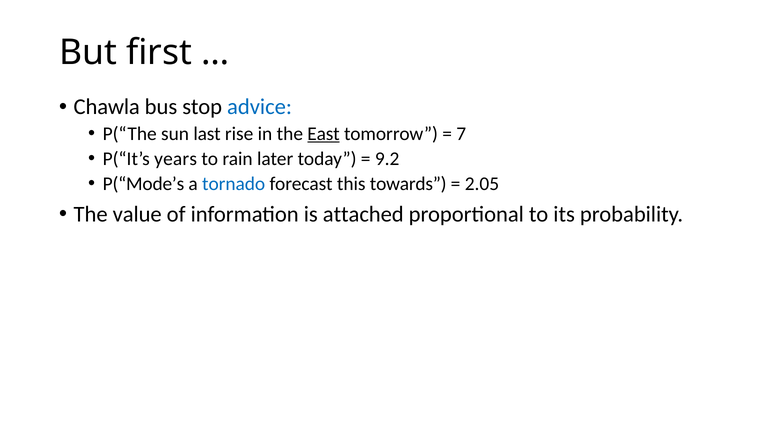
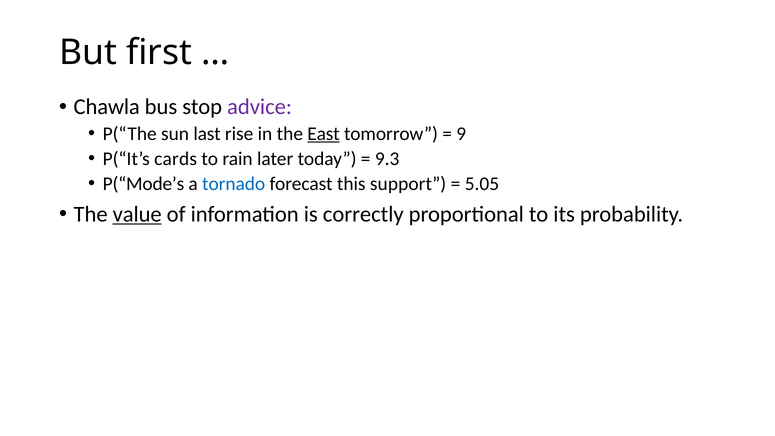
advice colour: blue -> purple
7: 7 -> 9
years: years -> cards
9.2: 9.2 -> 9.3
towards: towards -> support
2.05: 2.05 -> 5.05
value underline: none -> present
attached: attached -> correctly
